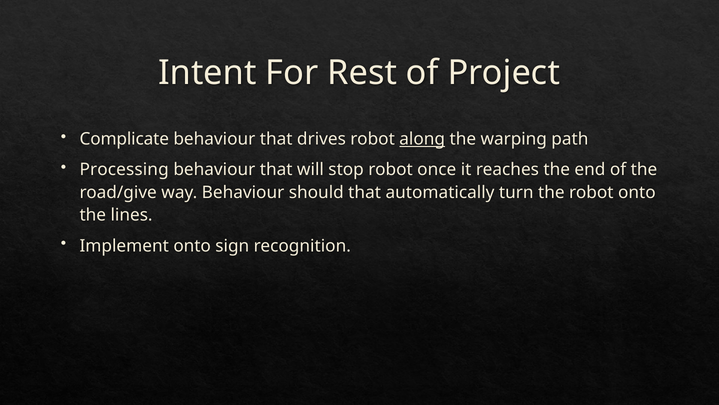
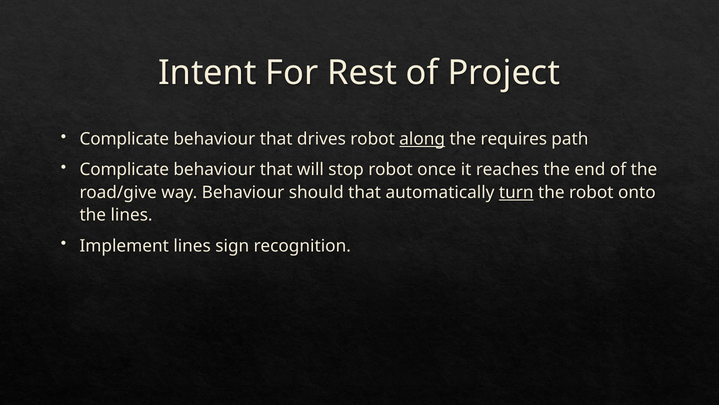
warping: warping -> requires
Processing at (124, 169): Processing -> Complicate
turn underline: none -> present
Implement onto: onto -> lines
